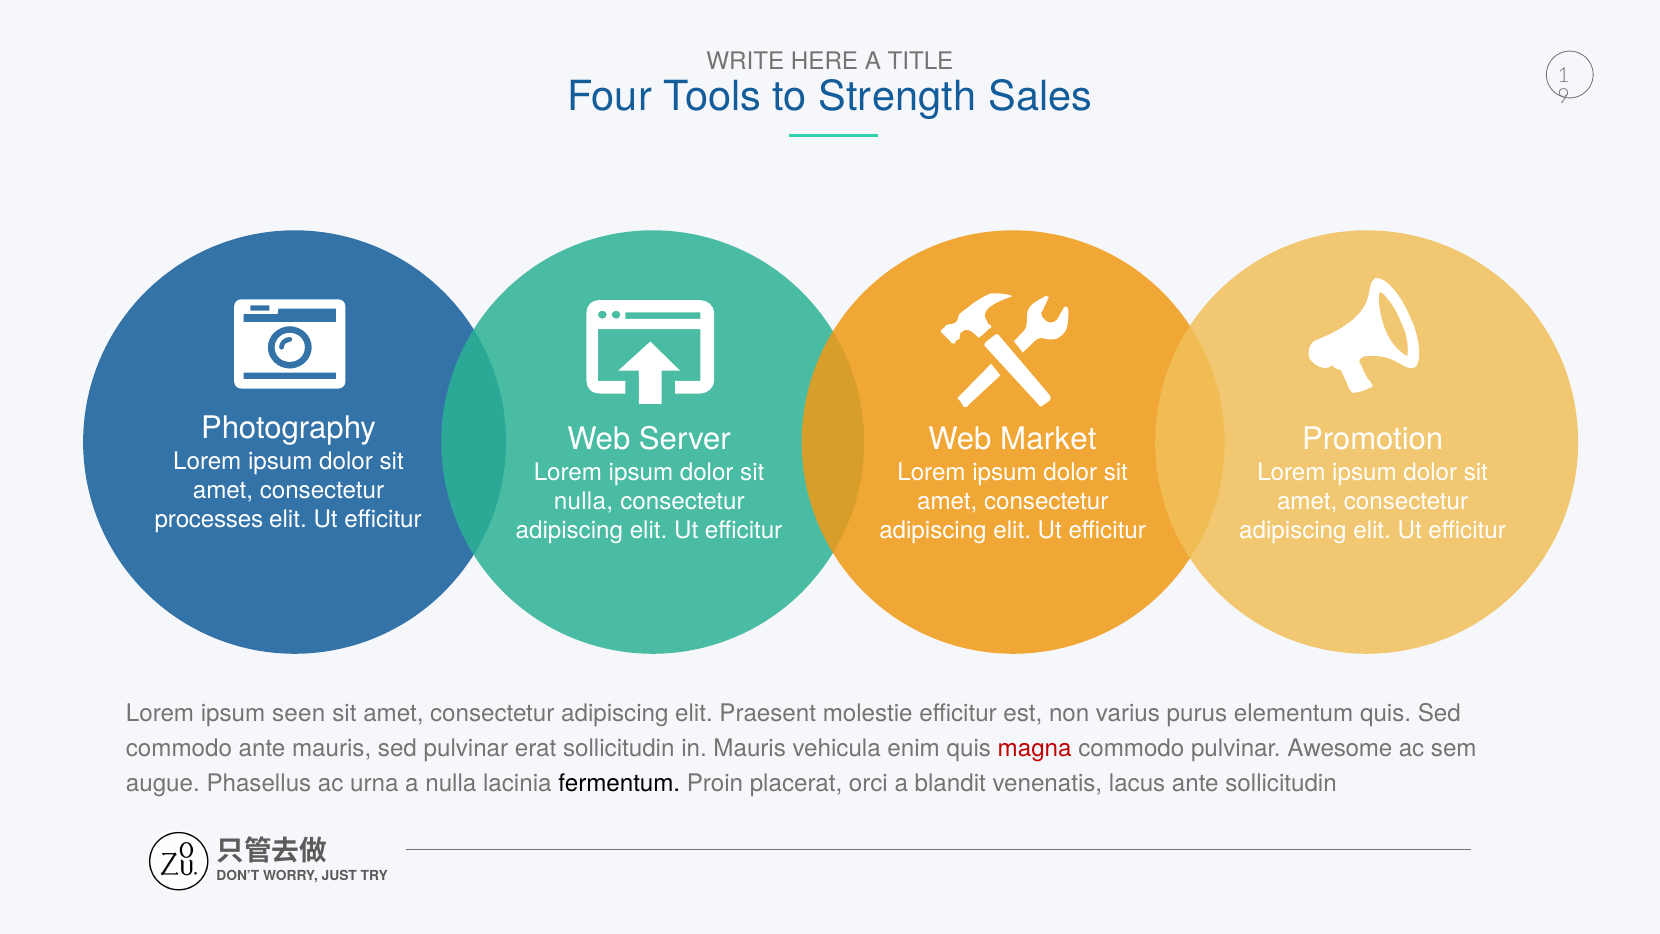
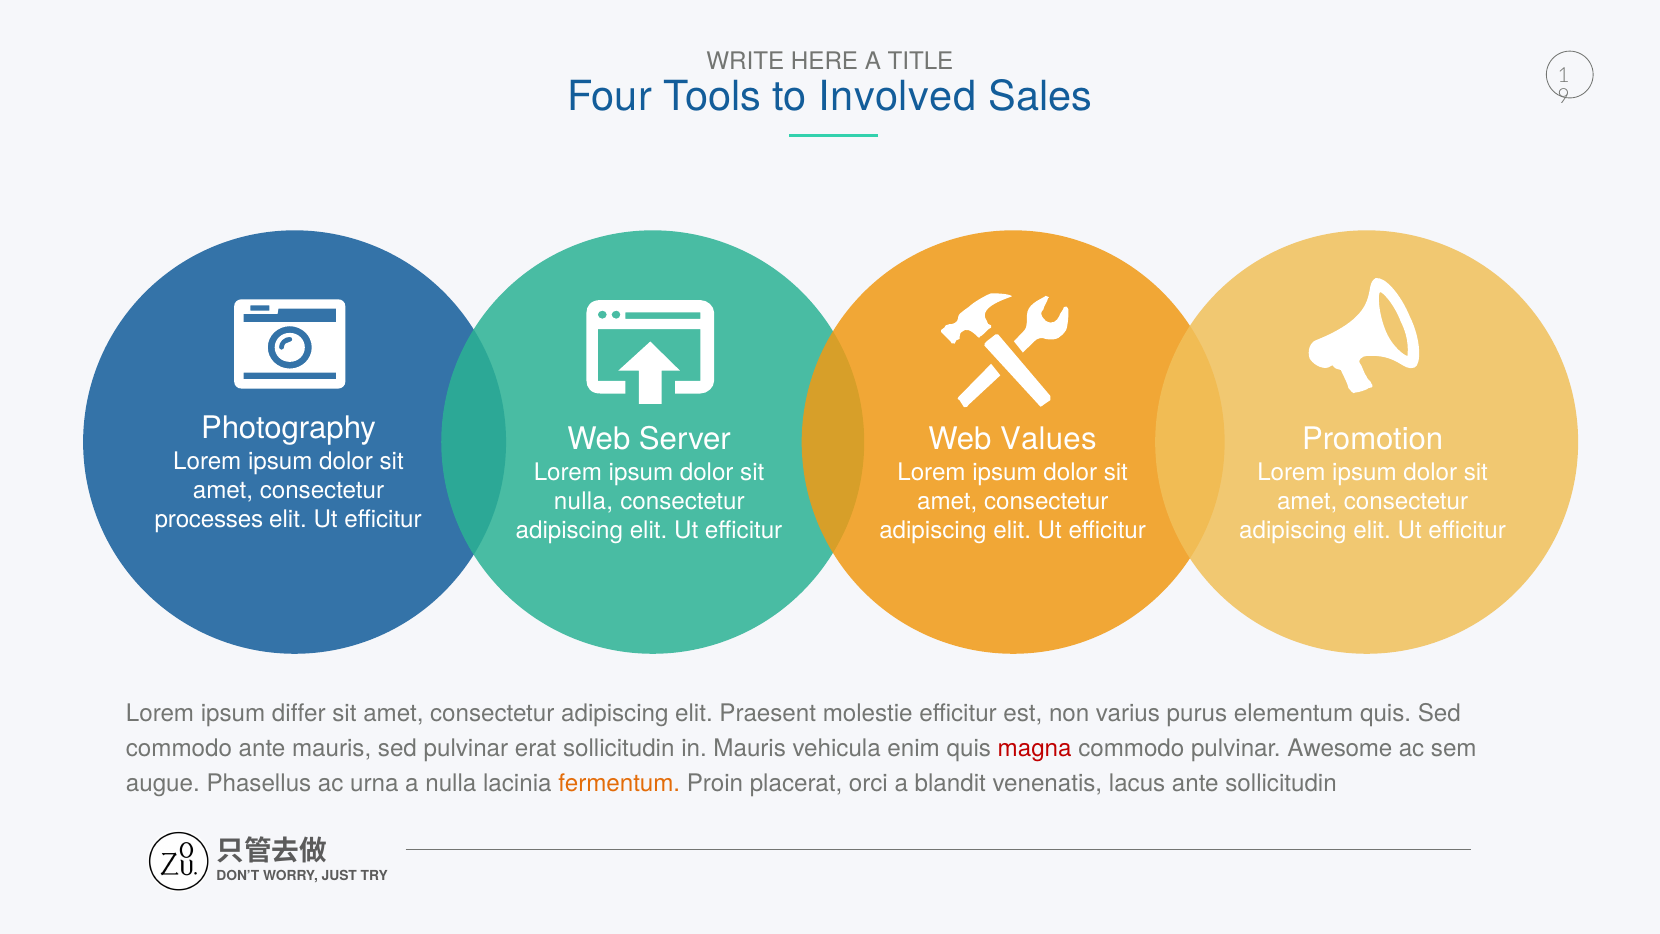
Strength: Strength -> Involved
Market: Market -> Values
seen: seen -> differ
fermentum colour: black -> orange
